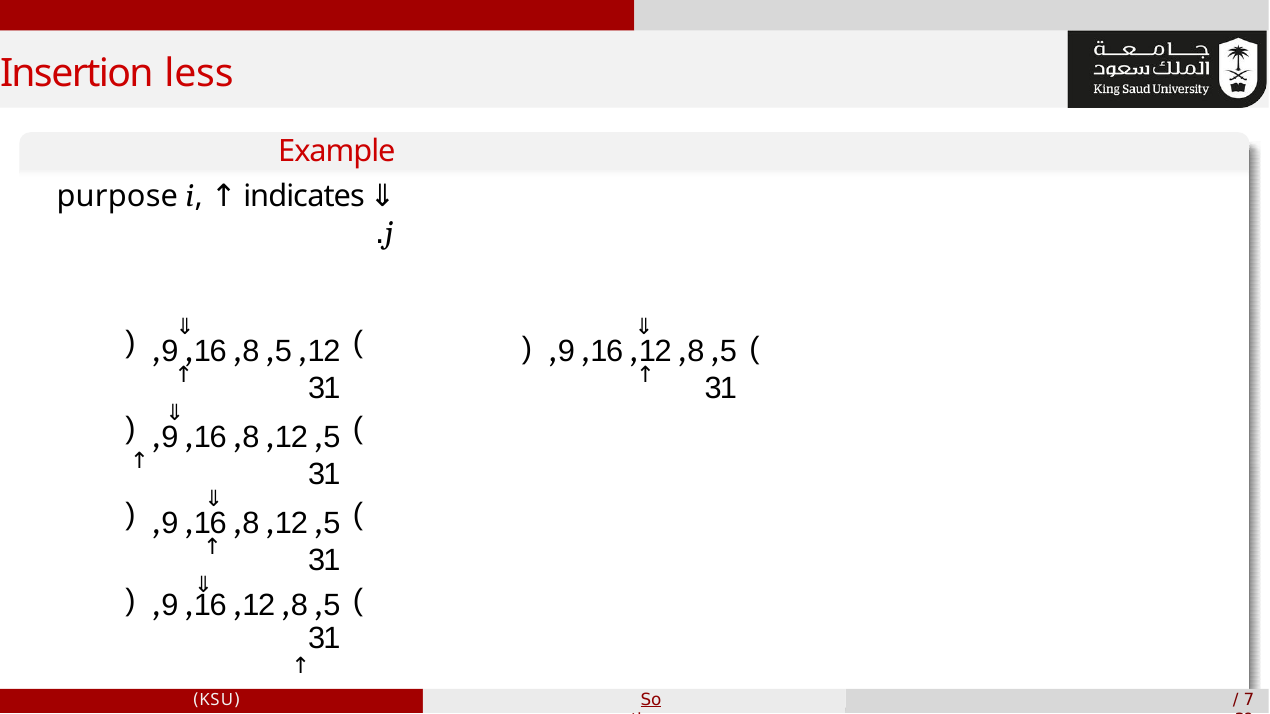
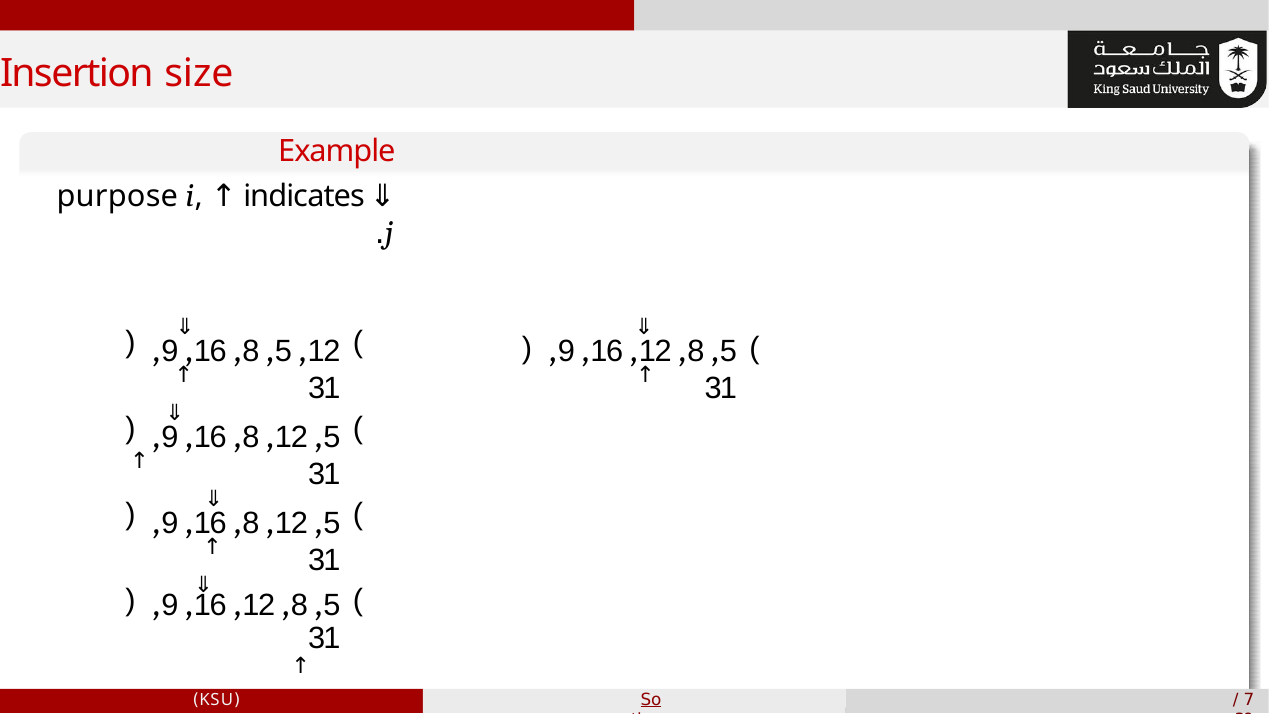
less: less -> size
